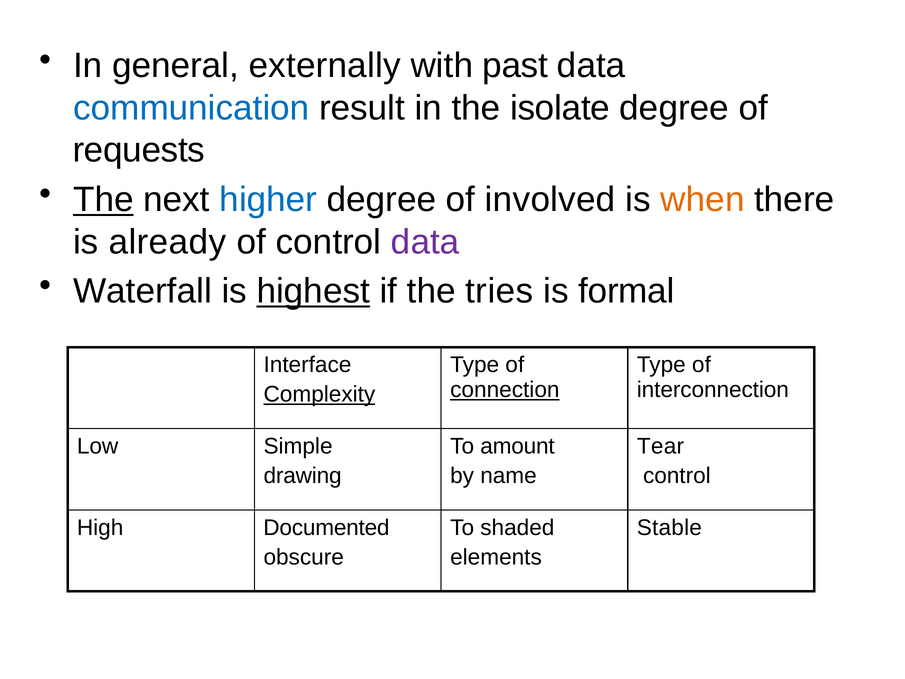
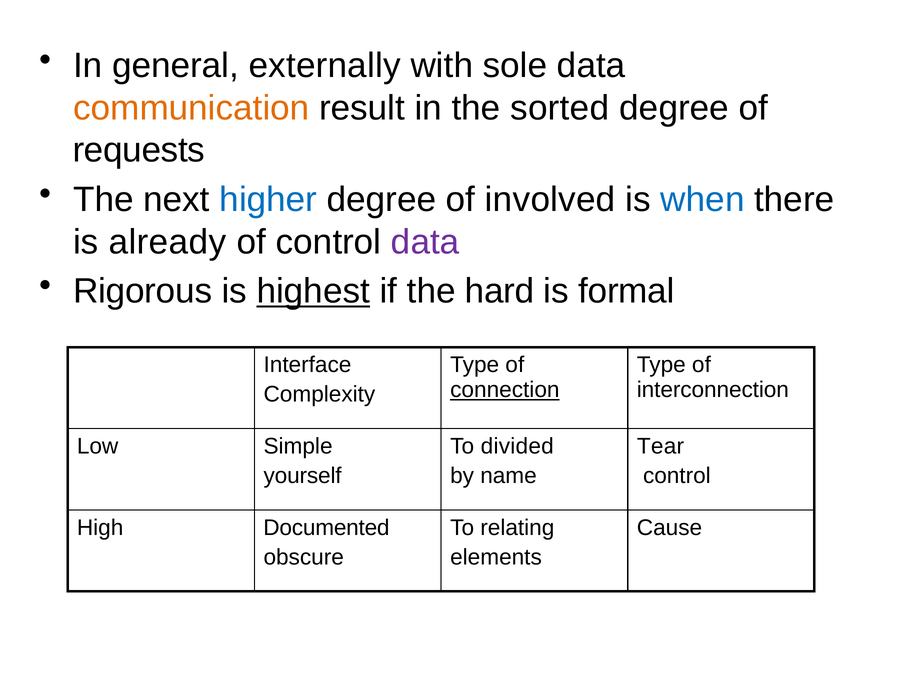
past: past -> sole
communication colour: blue -> orange
isolate: isolate -> sorted
The at (103, 200) underline: present -> none
when colour: orange -> blue
Waterfall: Waterfall -> Rigorous
tries: tries -> hard
Complexity underline: present -> none
amount: amount -> divided
drawing: drawing -> yourself
shaded: shaded -> relating
Stable: Stable -> Cause
